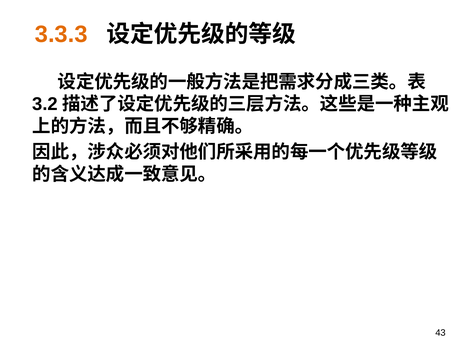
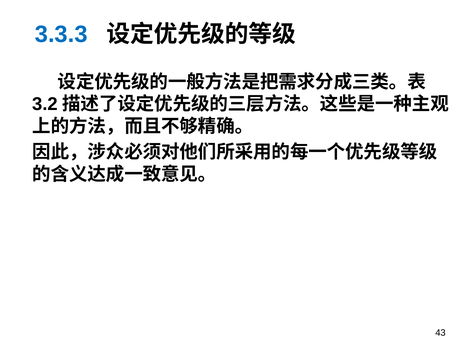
3.3.3 colour: orange -> blue
